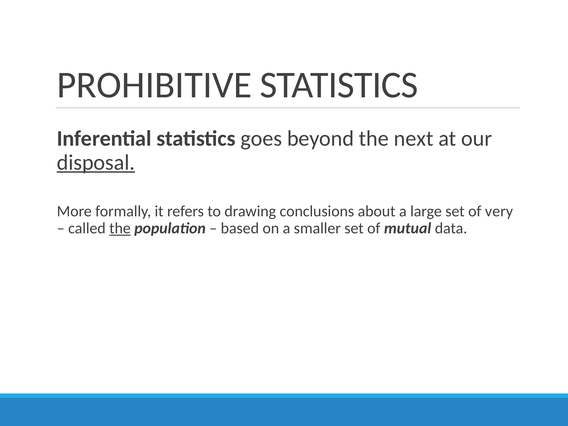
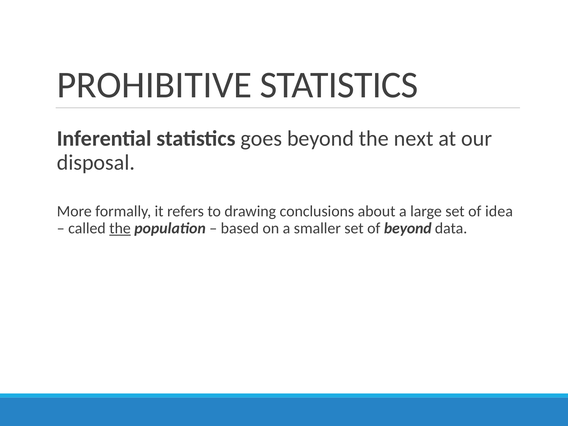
disposal underline: present -> none
very: very -> idea
of mutual: mutual -> beyond
